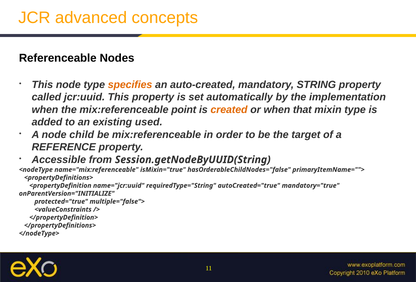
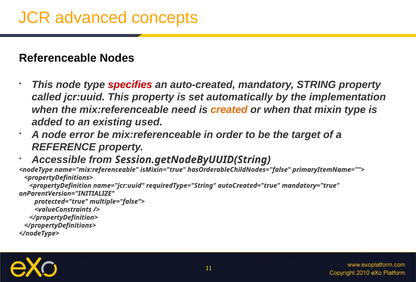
specifies colour: orange -> red
point: point -> need
child: child -> error
